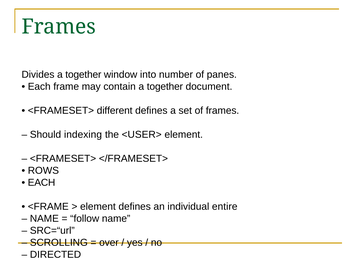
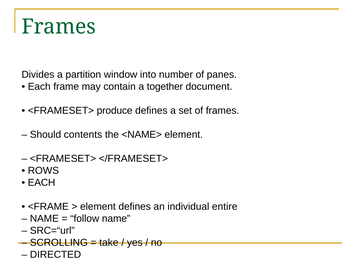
Divides a together: together -> partition
different: different -> produce
indexing: indexing -> contents
<USER>: <USER> -> <NAME>
over: over -> take
